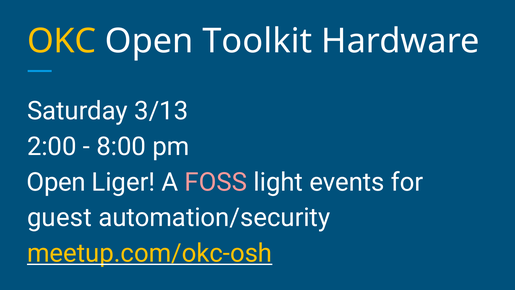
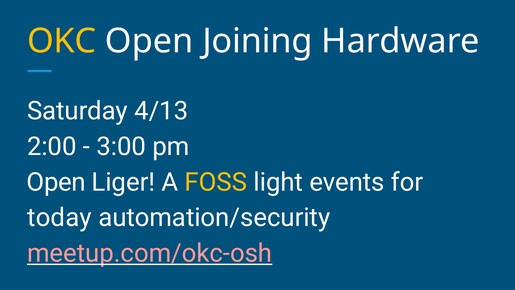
Toolkit: Toolkit -> Joining
3/13: 3/13 -> 4/13
8:00: 8:00 -> 3:00
FOSS colour: pink -> yellow
guest: guest -> today
meetup.com/okc-osh colour: yellow -> pink
